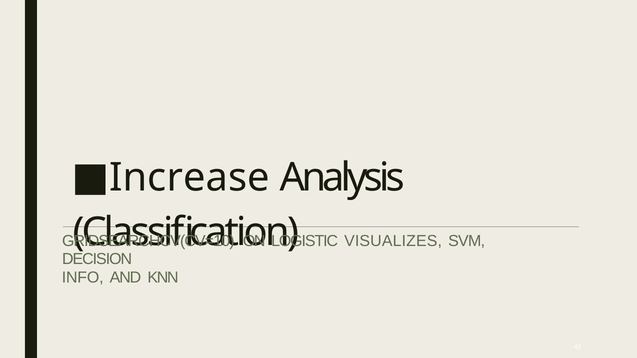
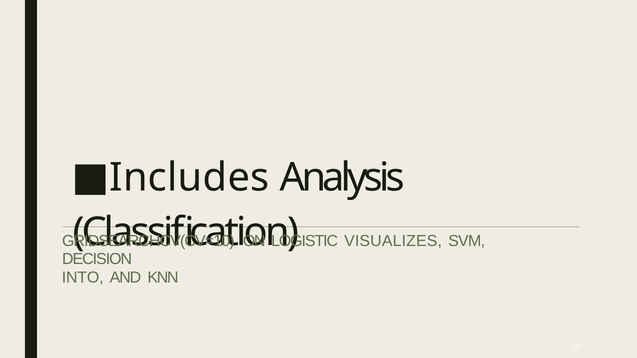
Increase: Increase -> Includes
INFO: INFO -> INTO
